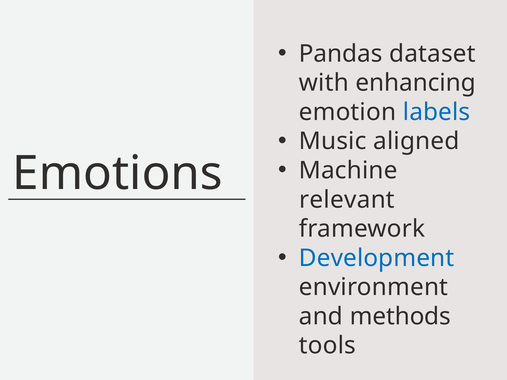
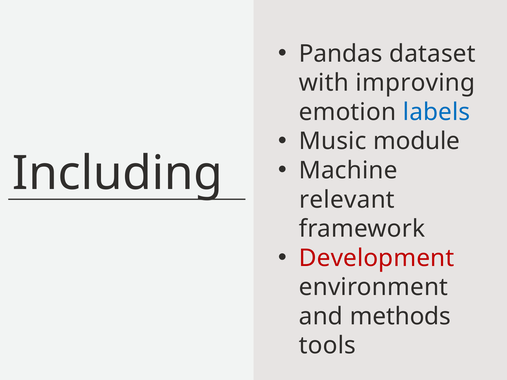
enhancing: enhancing -> improving
aligned: aligned -> module
Emotions: Emotions -> Including
Development colour: blue -> red
